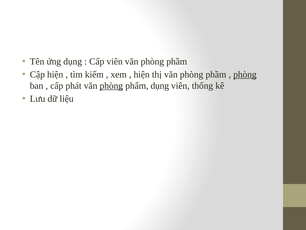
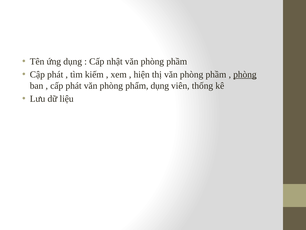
Cấp viên: viên -> nhật
Cập hiện: hiện -> phát
phòng at (111, 86) underline: present -> none
